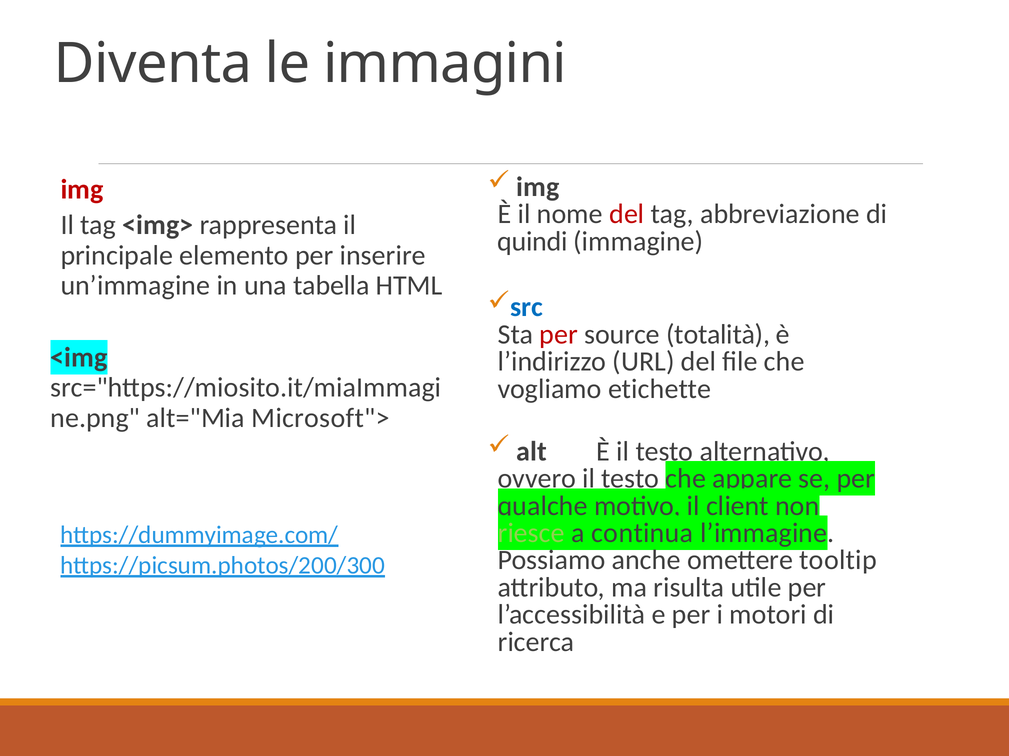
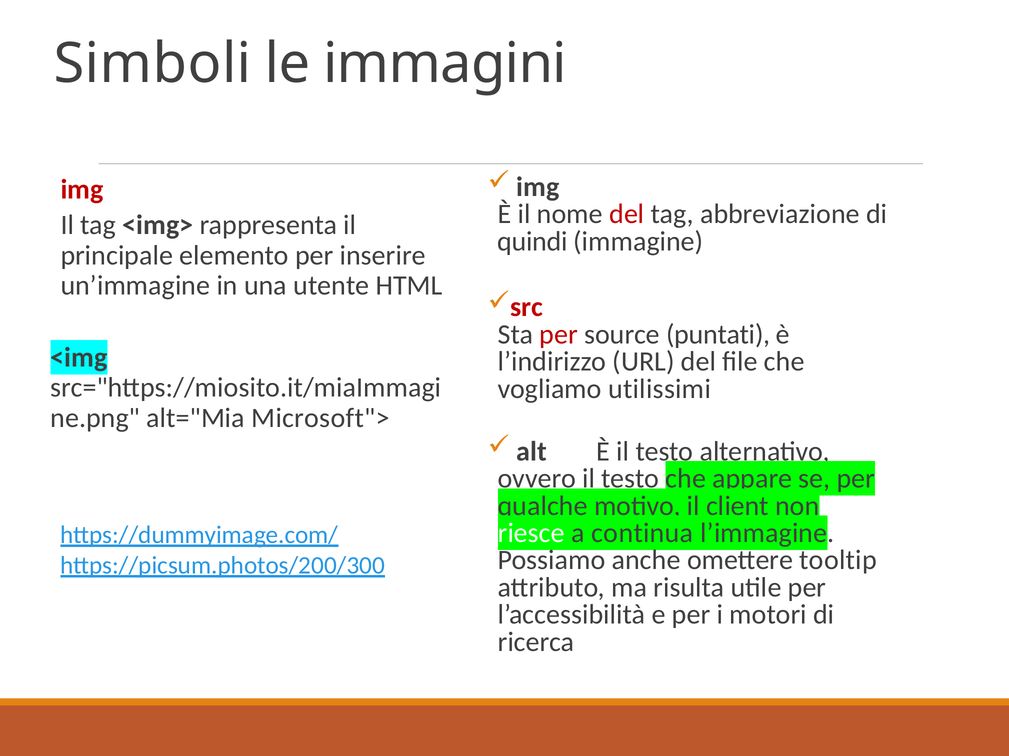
Diventa: Diventa -> Simboli
tabella: tabella -> utente
src colour: blue -> red
totalità: totalità -> puntati
etichette: etichette -> utilissimi
riesce colour: light green -> white
